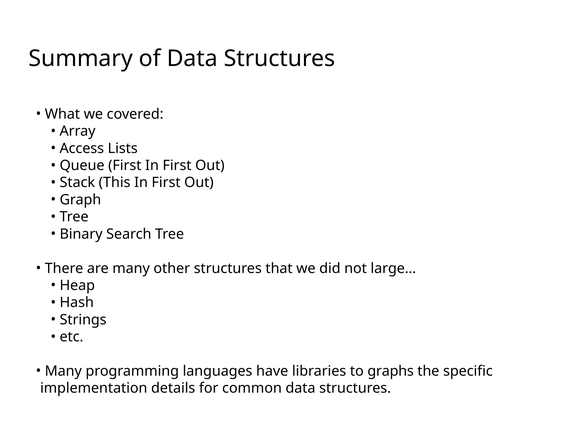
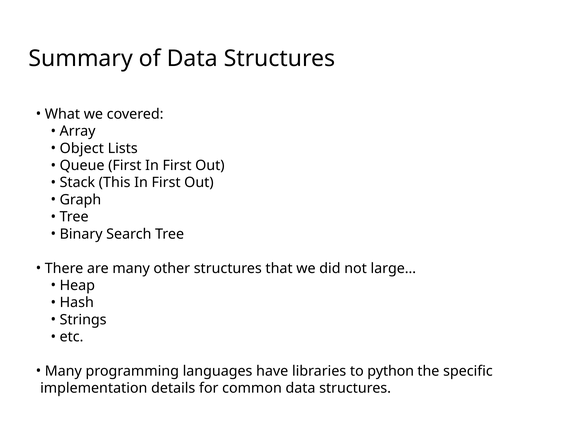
Access: Access -> Object
graphs: graphs -> python
